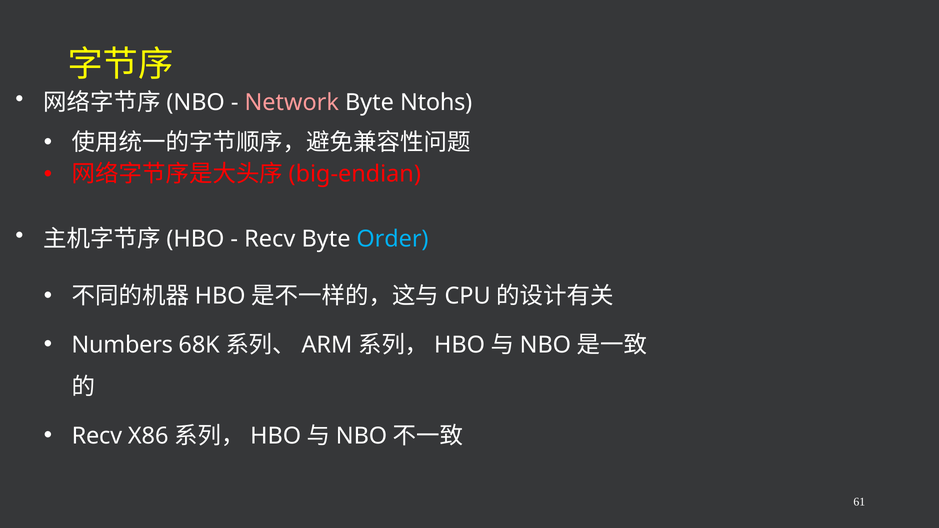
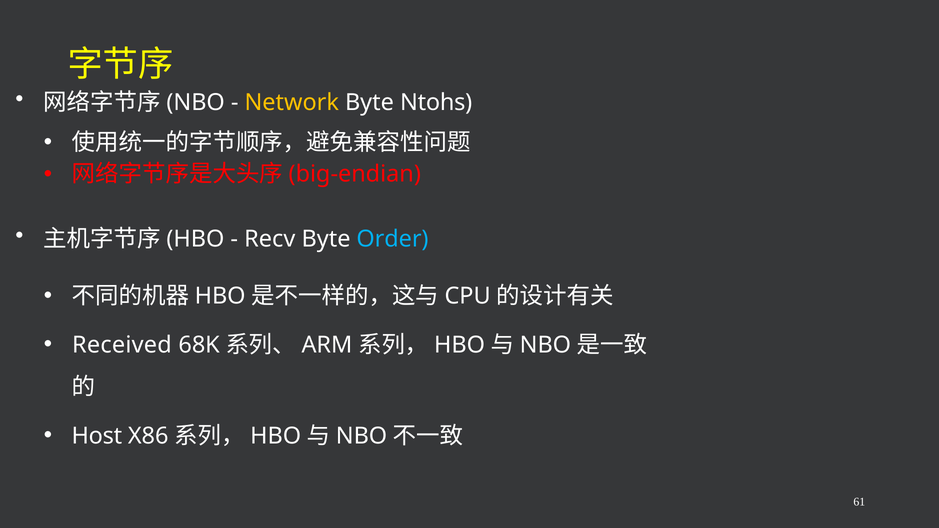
Network colour: pink -> yellow
Numbers: Numbers -> Received
Recv at (97, 436): Recv -> Host
